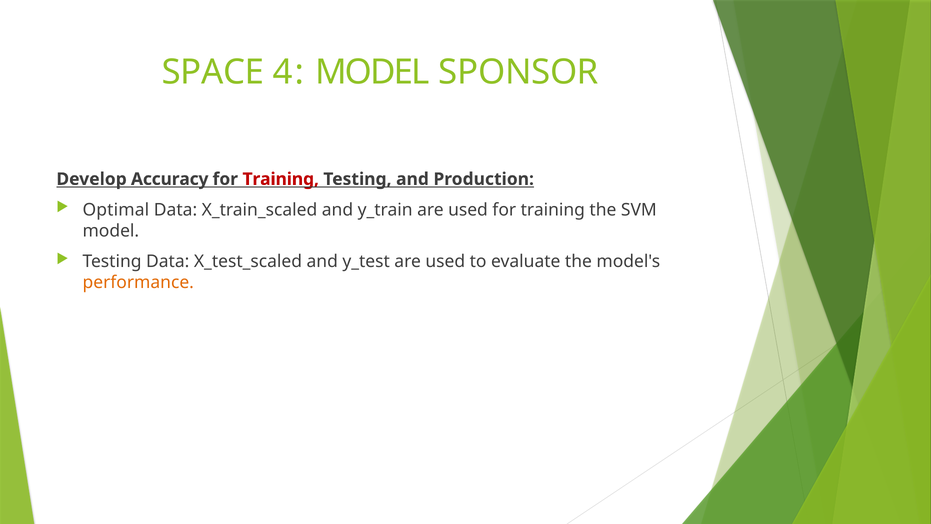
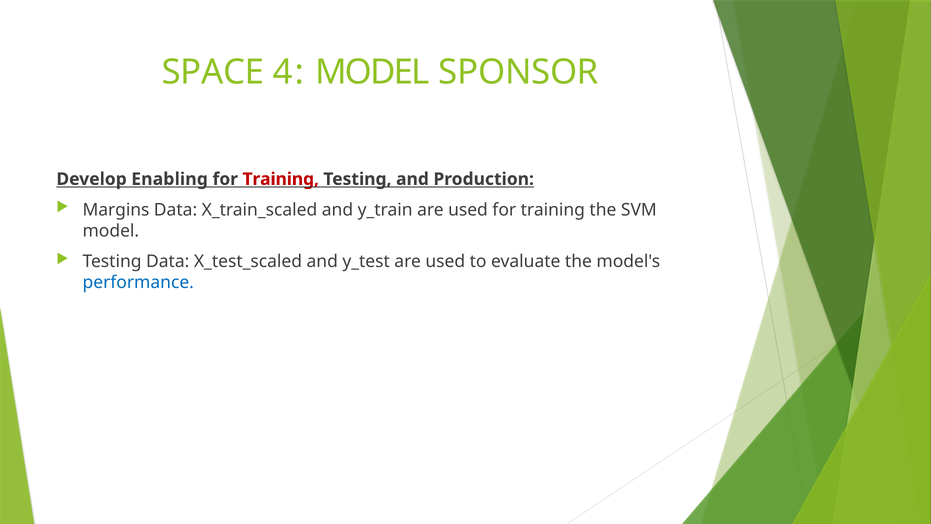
Accuracy: Accuracy -> Enabling
Optimal: Optimal -> Margins
performance colour: orange -> blue
